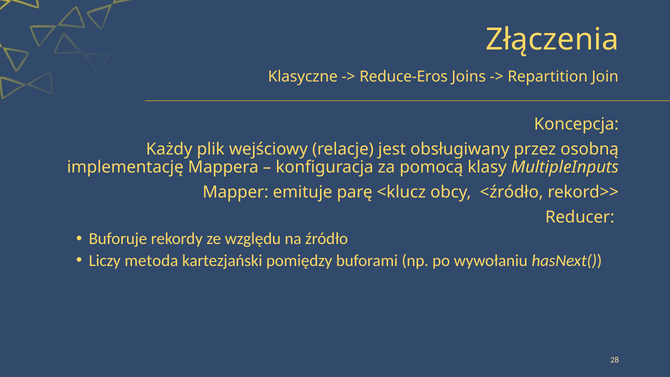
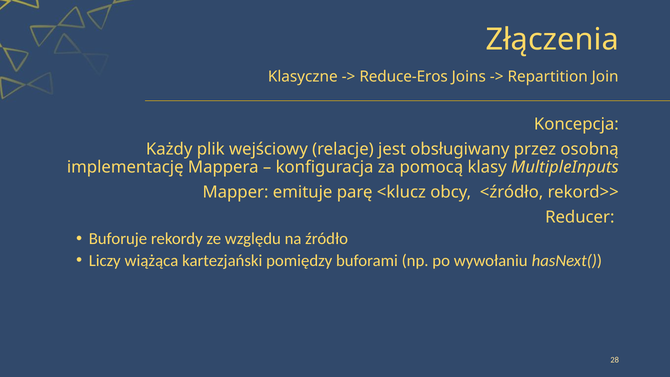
metoda: metoda -> wiążąca
